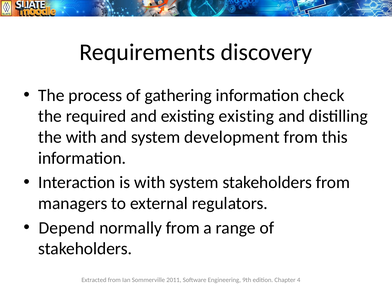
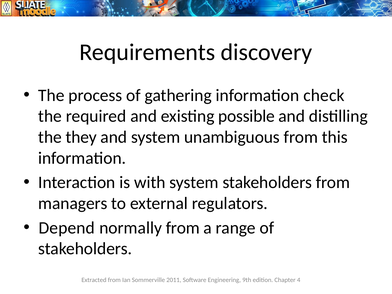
existing existing: existing -> possible
the with: with -> they
development: development -> unambiguous
